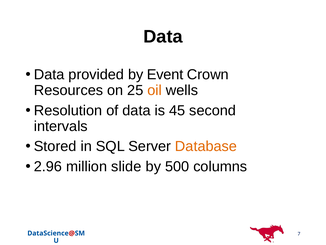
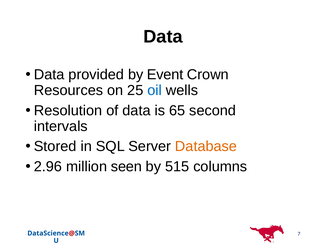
oil colour: orange -> blue
45: 45 -> 65
slide: slide -> seen
500: 500 -> 515
